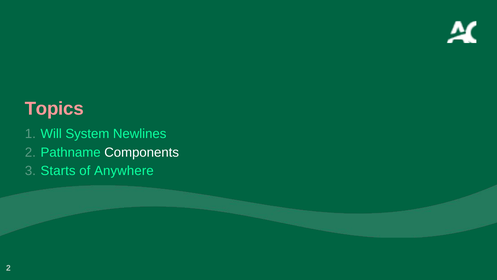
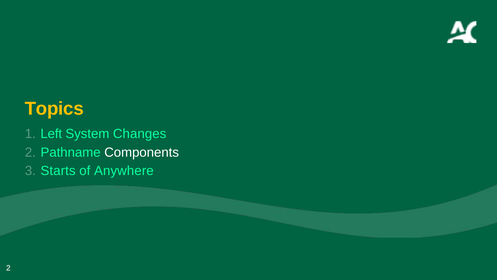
Topics colour: pink -> yellow
Will: Will -> Left
Newlines: Newlines -> Changes
